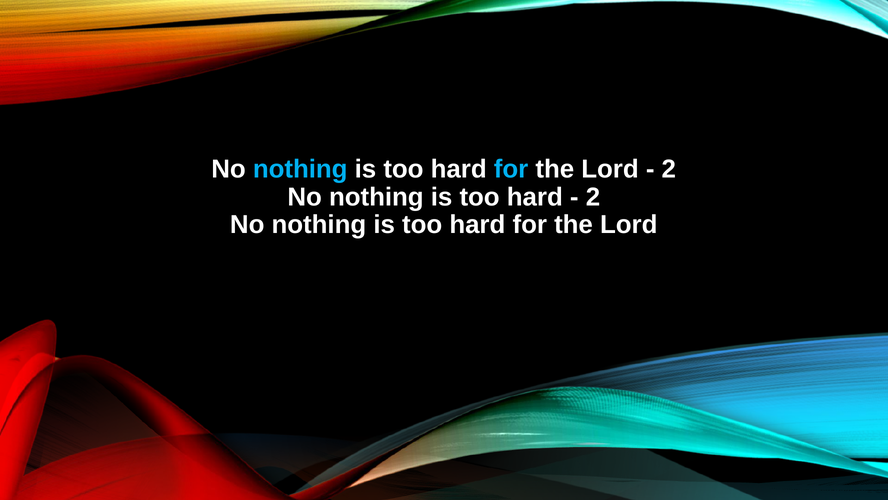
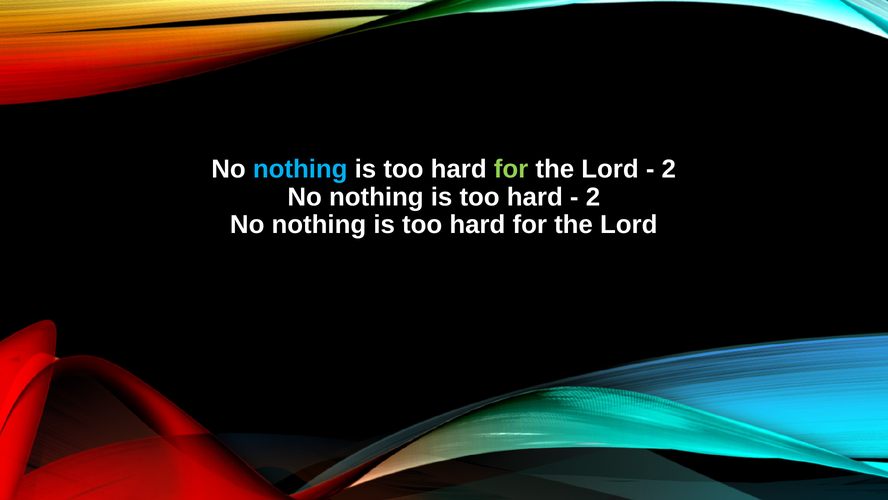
for at (511, 169) colour: light blue -> light green
